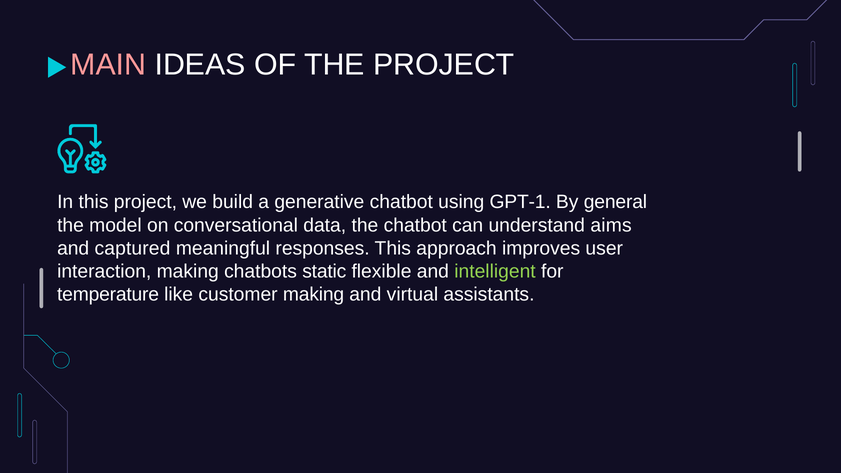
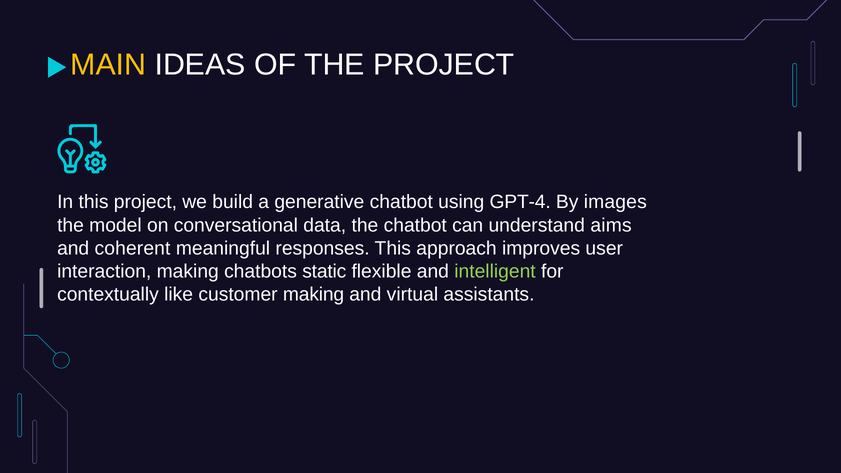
MAIN colour: pink -> yellow
GPT-1: GPT-1 -> GPT-4
general: general -> images
captured: captured -> coherent
temperature: temperature -> contextually
